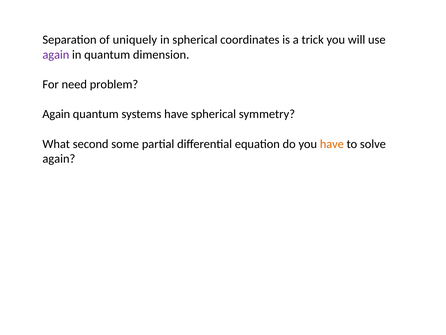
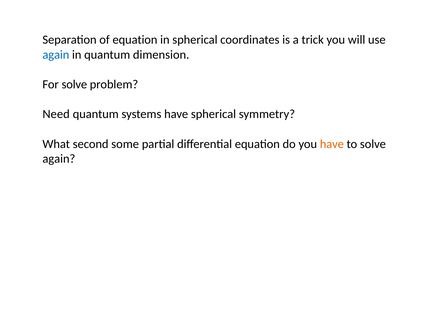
of uniquely: uniquely -> equation
again at (56, 55) colour: purple -> blue
For need: need -> solve
Again at (56, 114): Again -> Need
